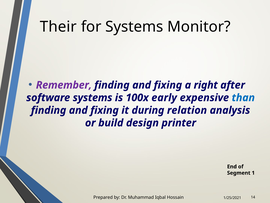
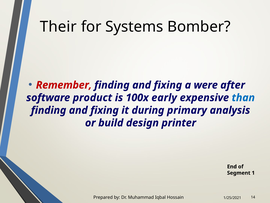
Monitor: Monitor -> Bomber
Remember colour: purple -> red
right: right -> were
software systems: systems -> product
relation: relation -> primary
